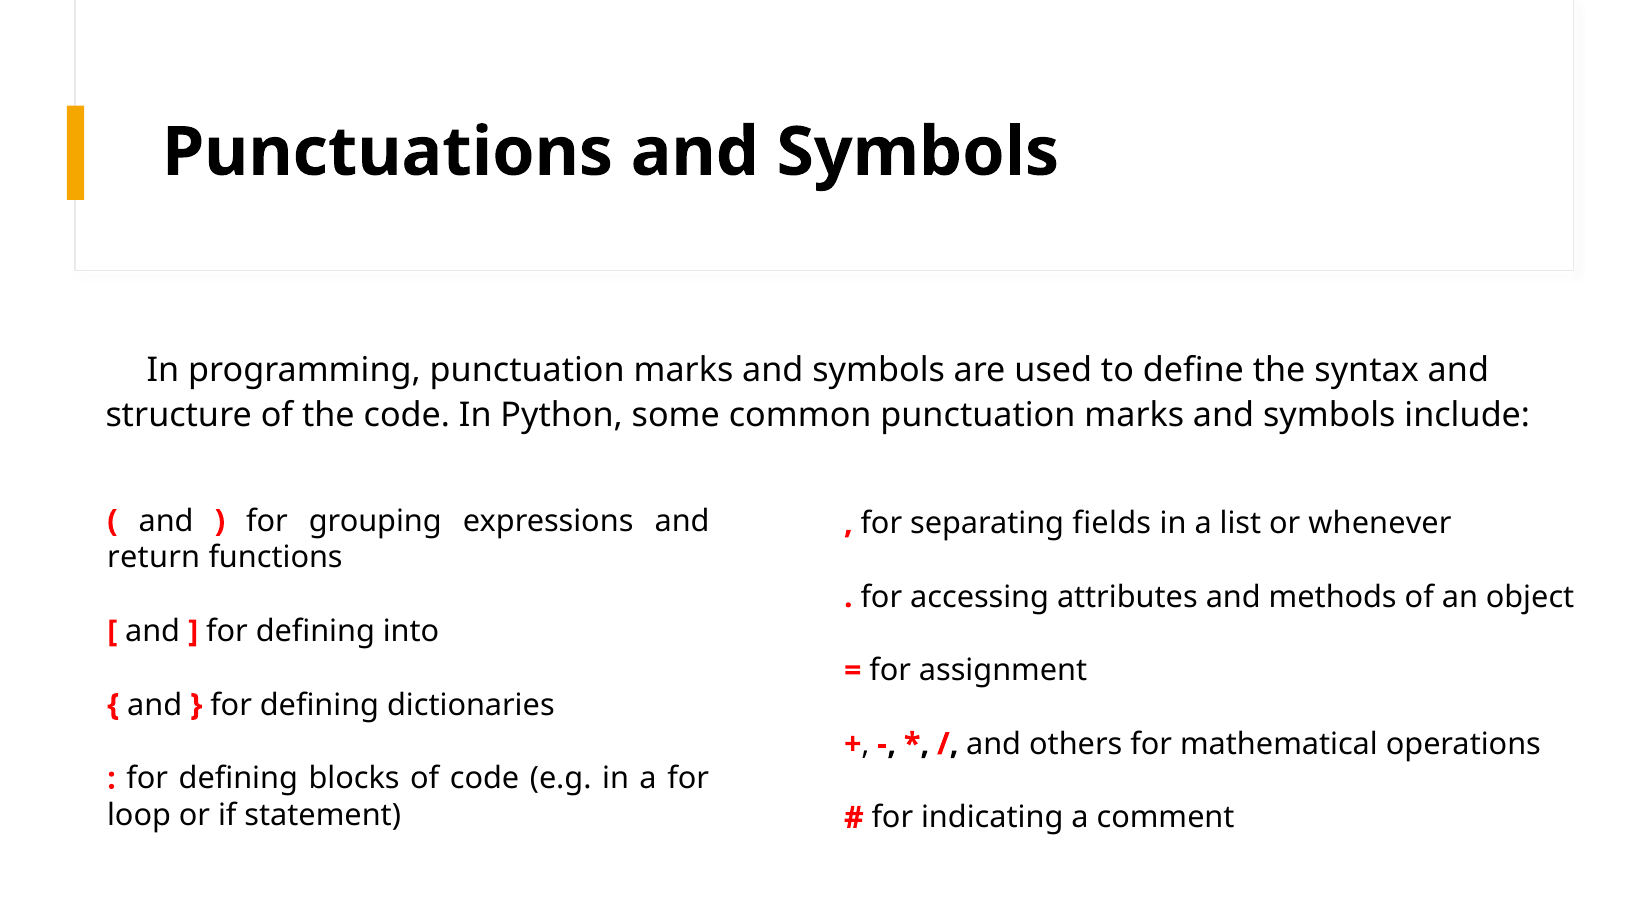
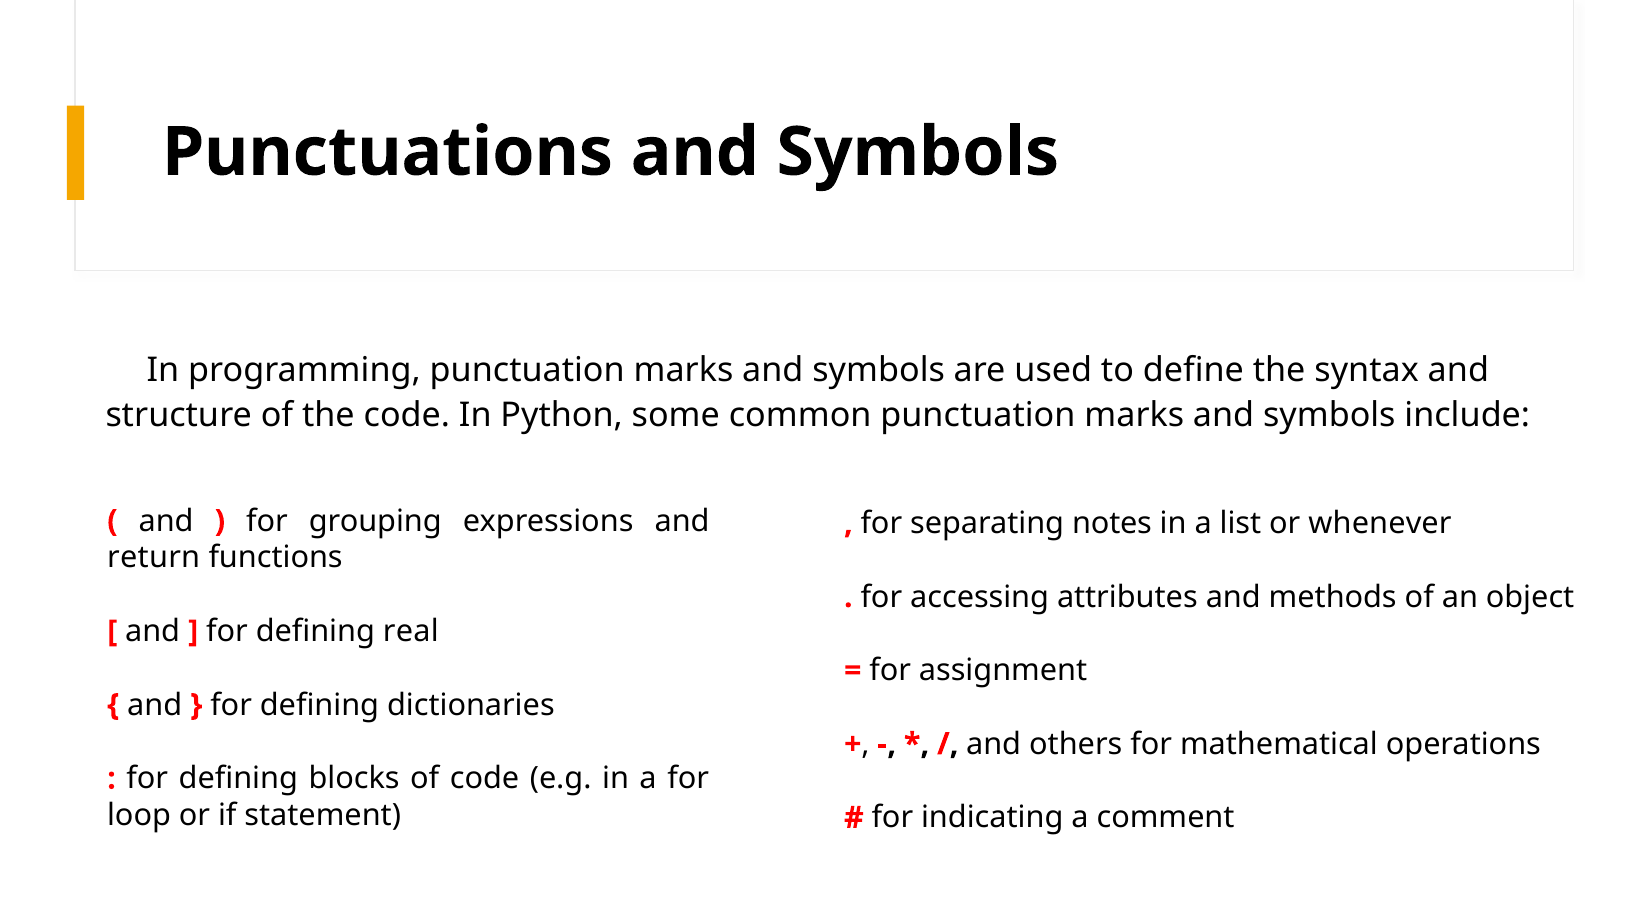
fields: fields -> notes
into: into -> real
